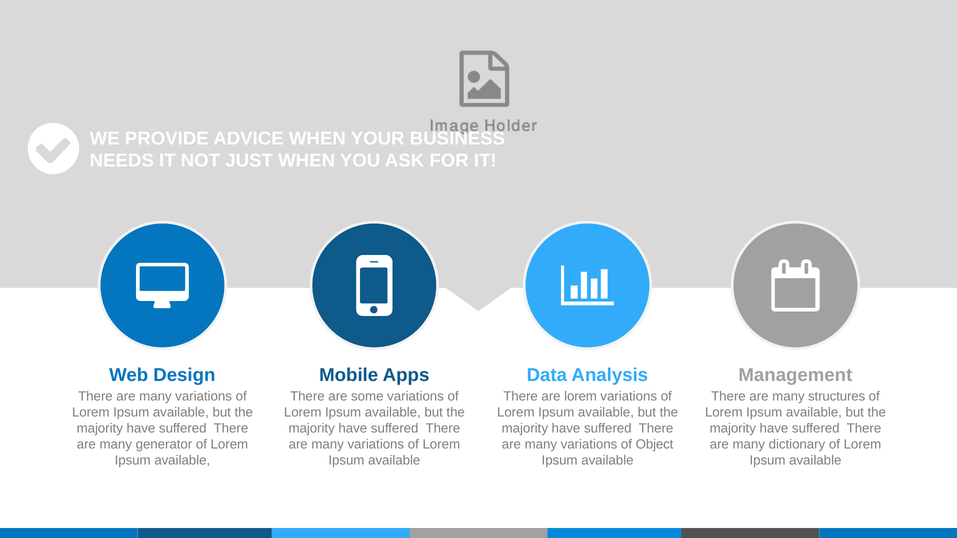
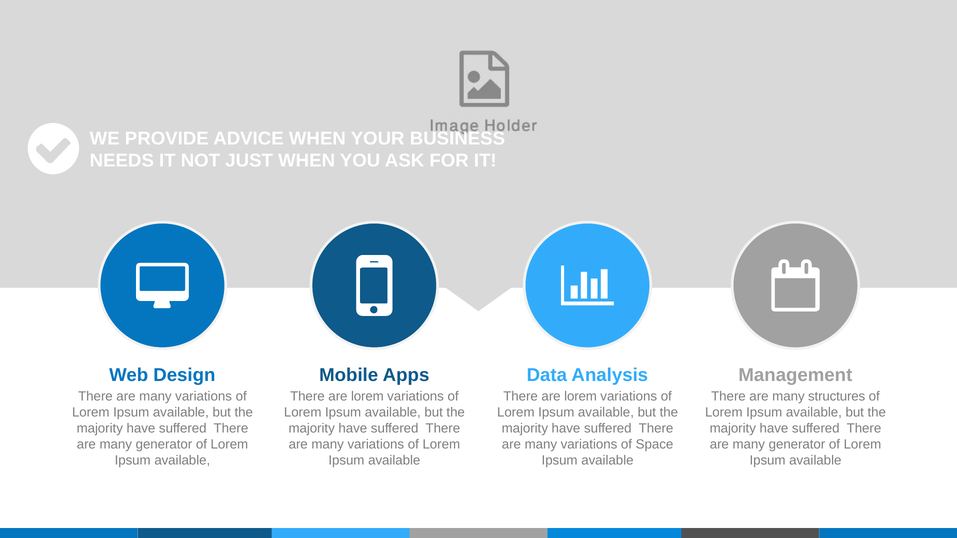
some at (367, 397): some -> lorem
Object: Object -> Space
dictionary at (797, 445): dictionary -> generator
